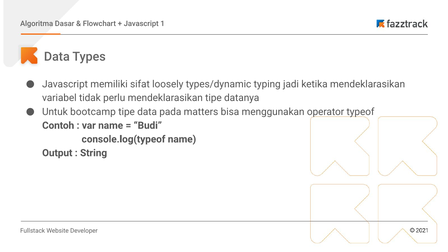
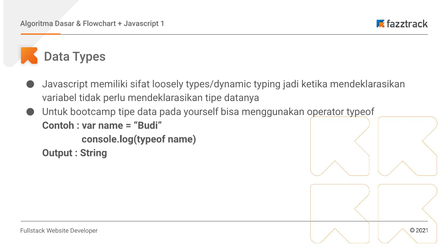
matters: matters -> yourself
